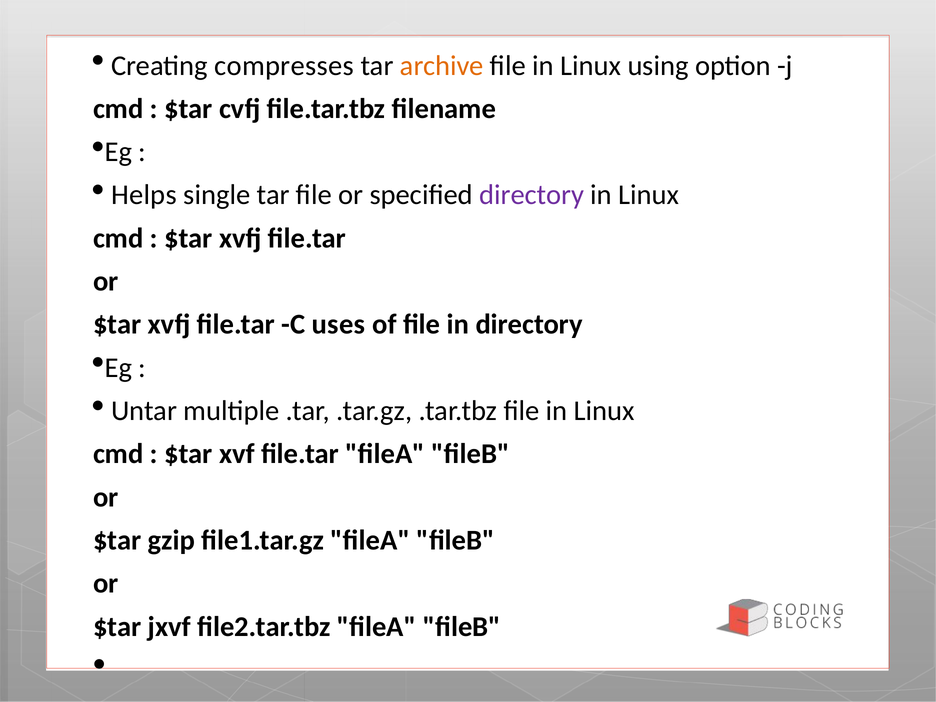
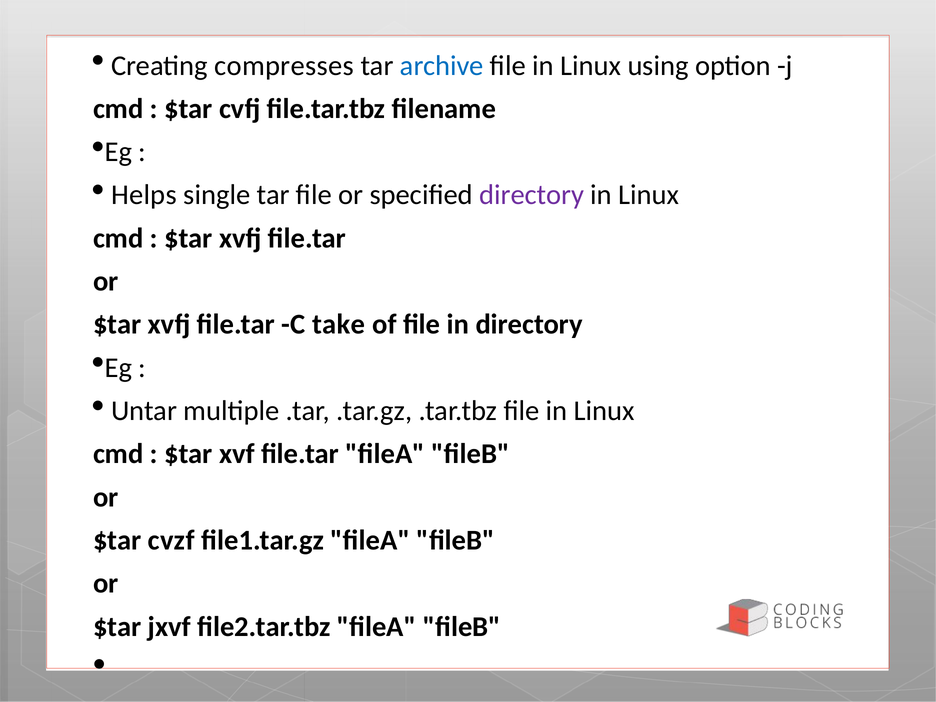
archive colour: orange -> blue
uses: uses -> take
gzip: gzip -> cvzf
